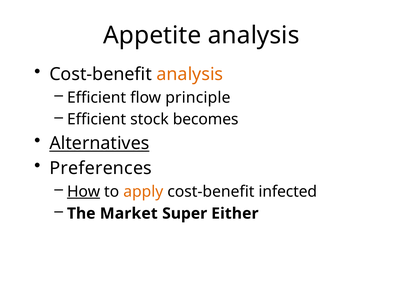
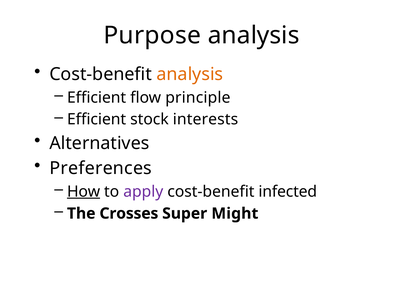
Appetite: Appetite -> Purpose
becomes: becomes -> interests
Alternatives underline: present -> none
apply colour: orange -> purple
Market: Market -> Crosses
Either: Either -> Might
